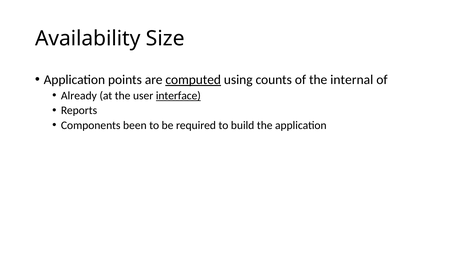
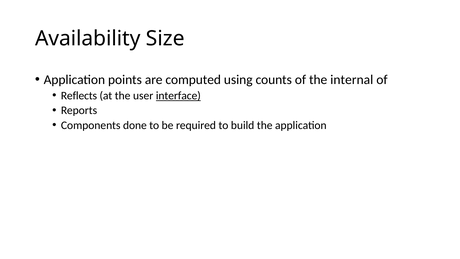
computed underline: present -> none
Already: Already -> Reflects
been: been -> done
